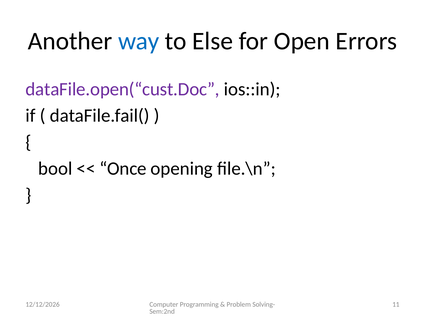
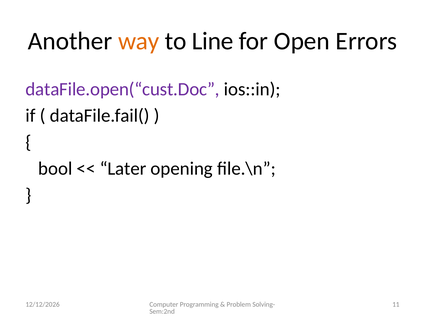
way colour: blue -> orange
Else: Else -> Line
Once: Once -> Later
